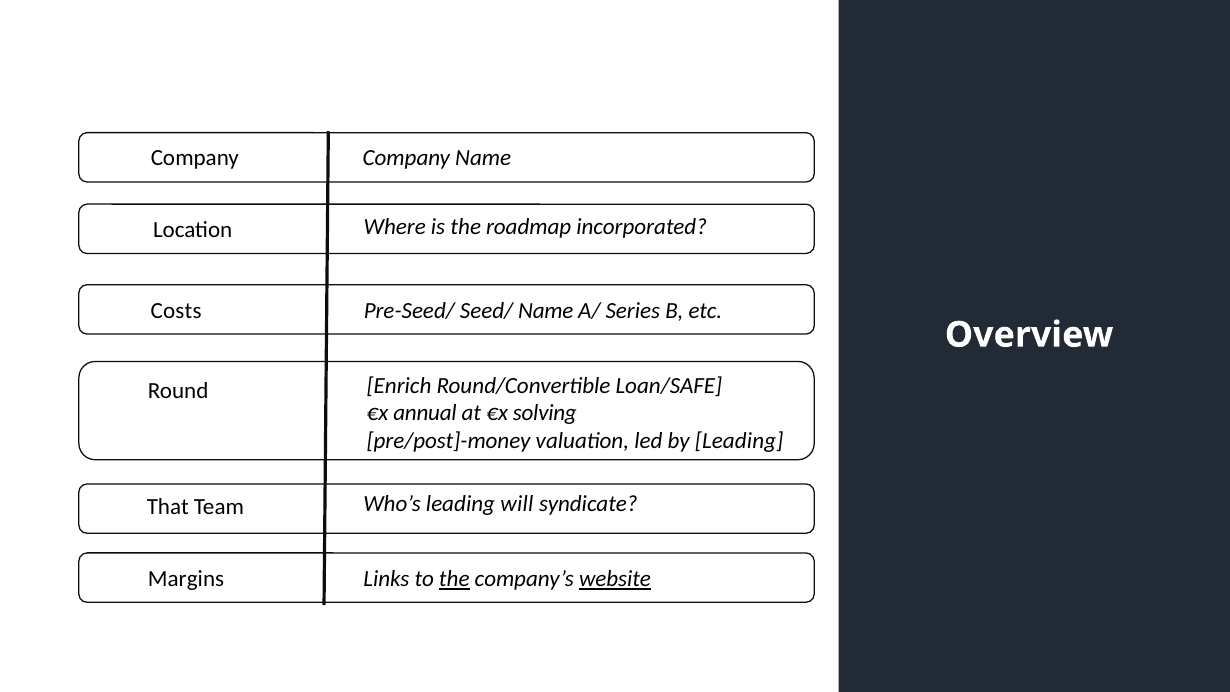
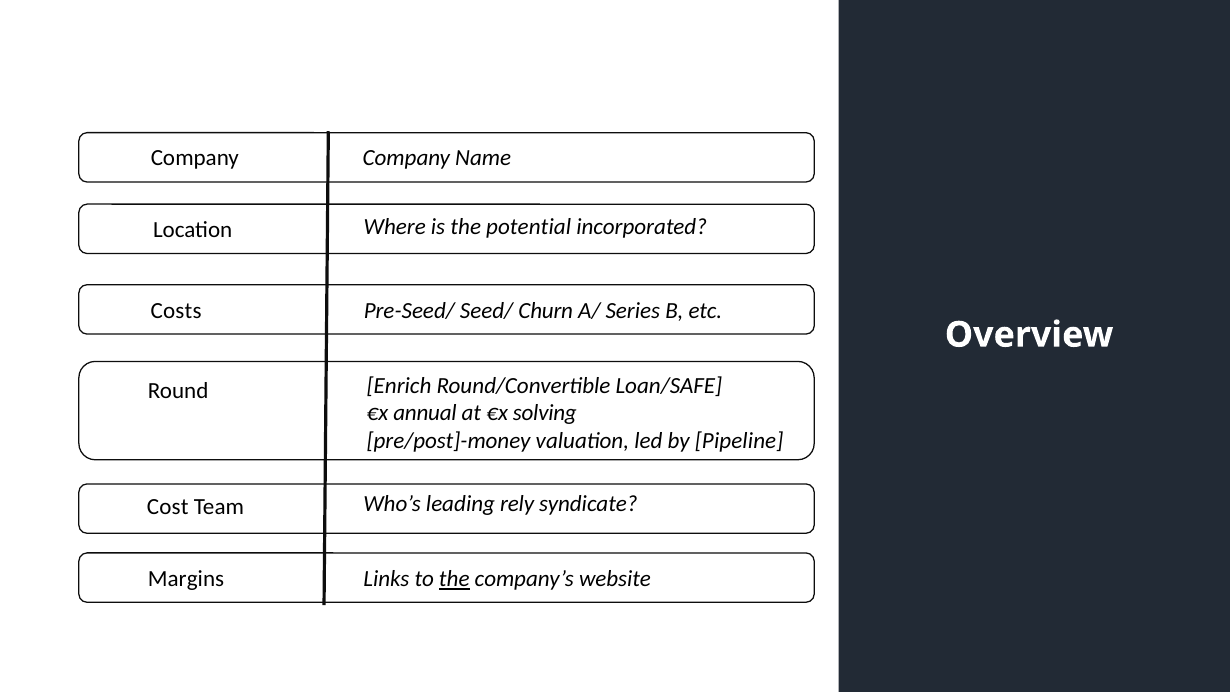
roadmap: roadmap -> potential
Seed/ Name: Name -> Churn
by Leading: Leading -> Pipeline
will: will -> rely
That: That -> Cost
website underline: present -> none
